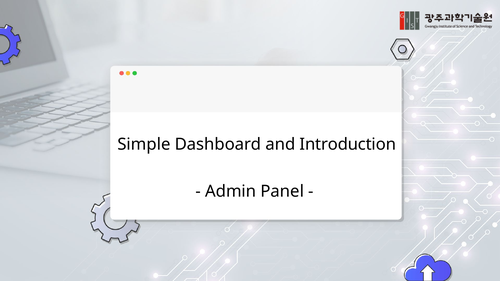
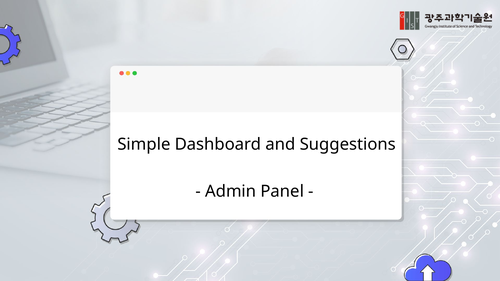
Introduction: Introduction -> Suggestions
